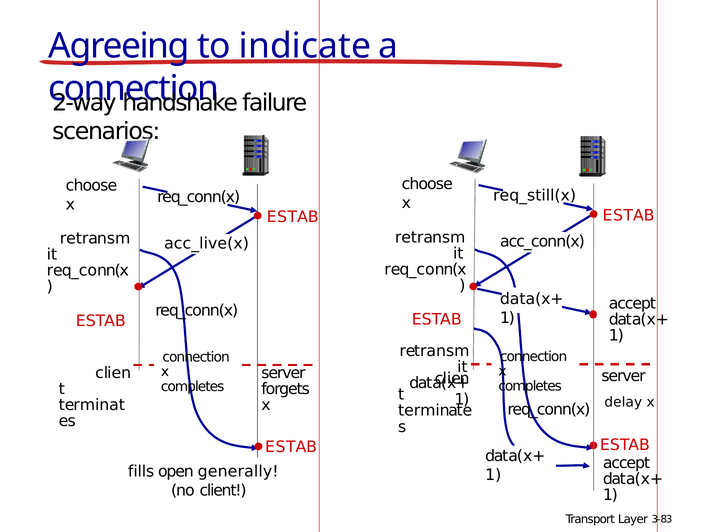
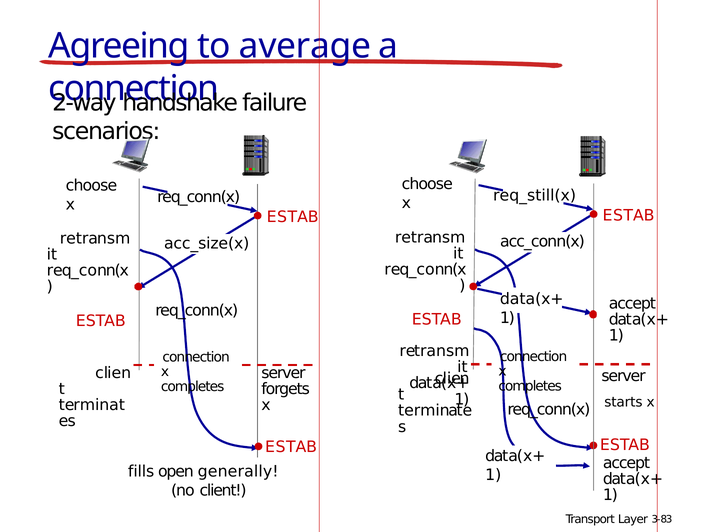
indicate: indicate -> average
acc_live(x: acc_live(x -> acc_size(x
delay: delay -> starts
